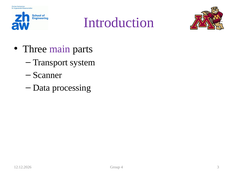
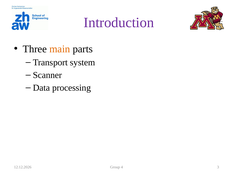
main colour: purple -> orange
